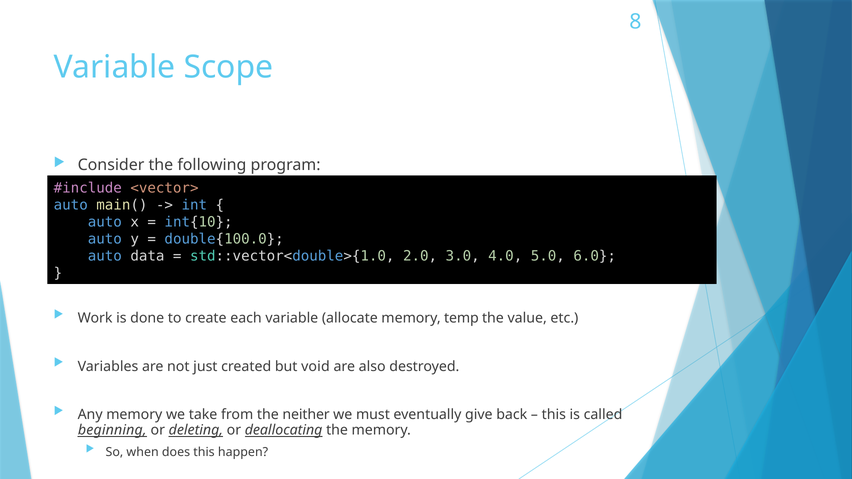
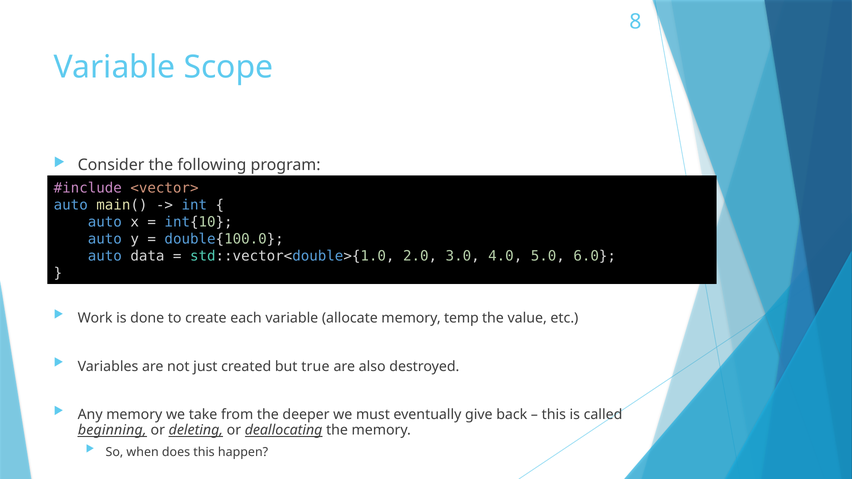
void: void -> true
neither: neither -> deeper
